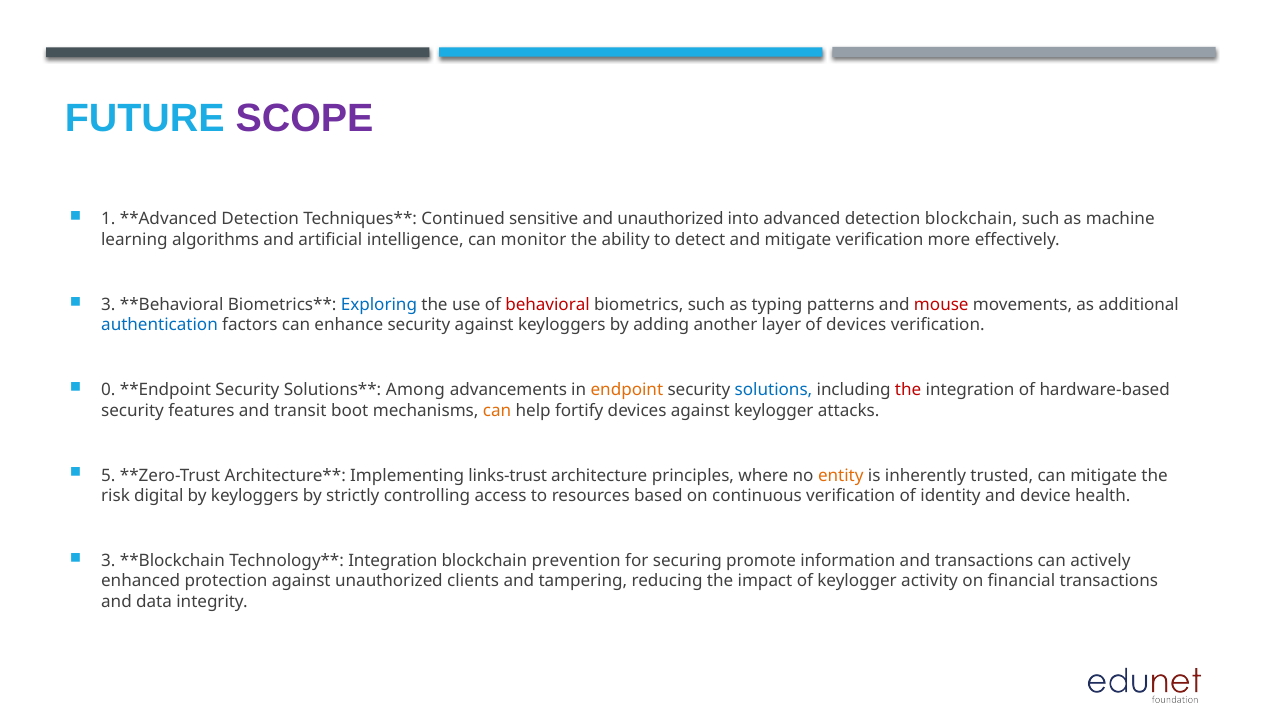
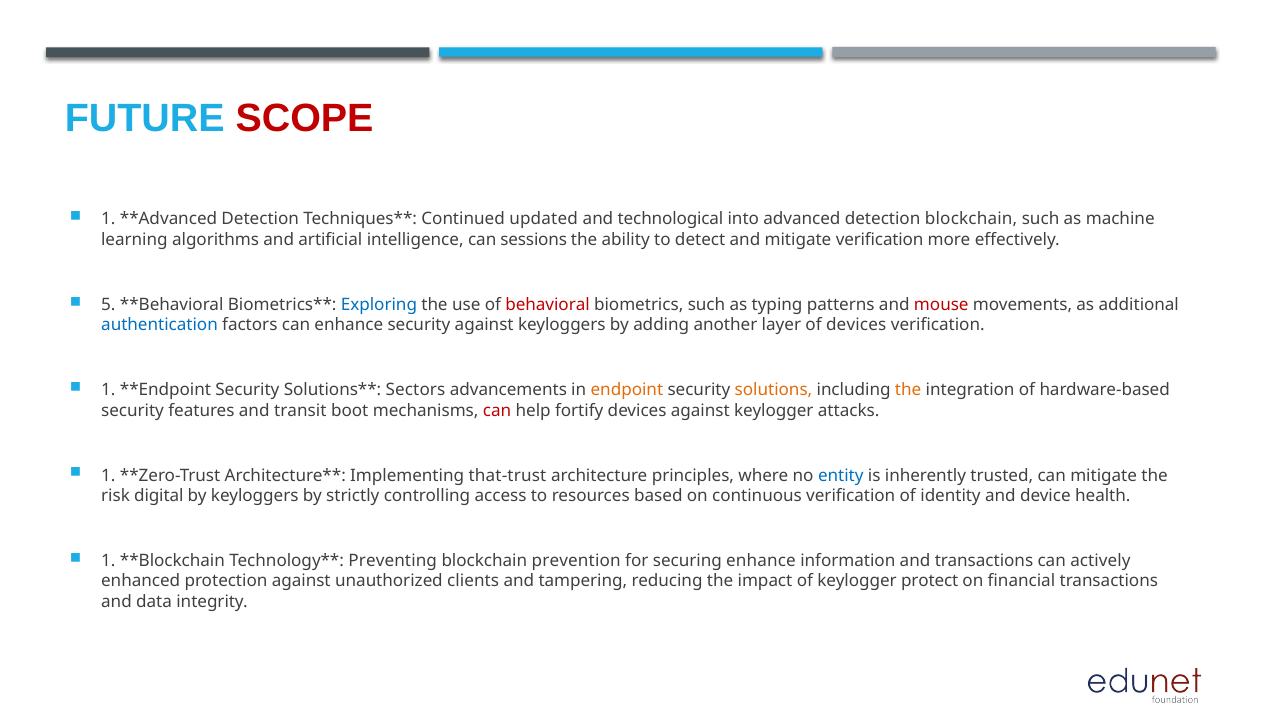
SCOPE colour: purple -> red
sensitive: sensitive -> updated
and unauthorized: unauthorized -> technological
monitor: monitor -> sessions
3 at (108, 305): 3 -> 5
0 at (108, 390): 0 -> 1
Among: Among -> Sectors
solutions colour: blue -> orange
the at (908, 390) colour: red -> orange
can at (497, 410) colour: orange -> red
5 at (108, 475): 5 -> 1
links-trust: links-trust -> that-trust
entity colour: orange -> blue
3 at (108, 561): 3 -> 1
Integration at (393, 561): Integration -> Preventing
securing promote: promote -> enhance
activity: activity -> protect
